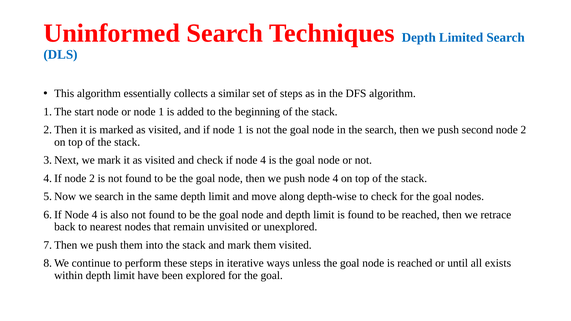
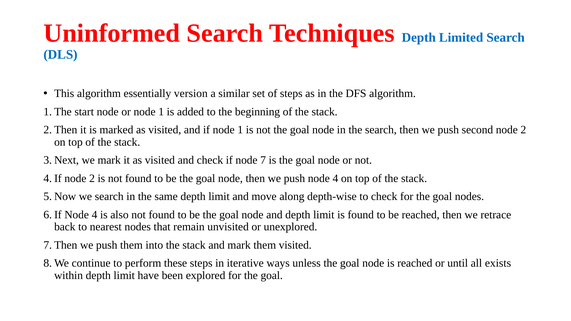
collects: collects -> version
if node 4: 4 -> 7
